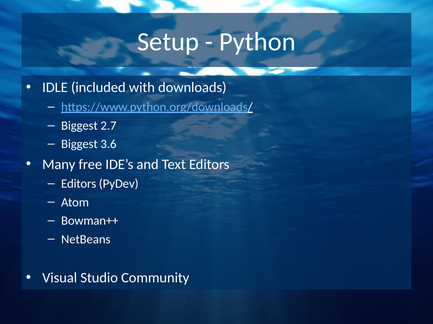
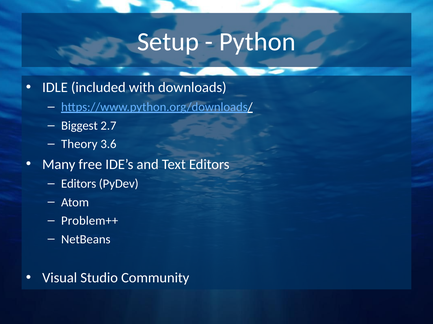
Biggest at (79, 144): Biggest -> Theory
Bowman++: Bowman++ -> Problem++
